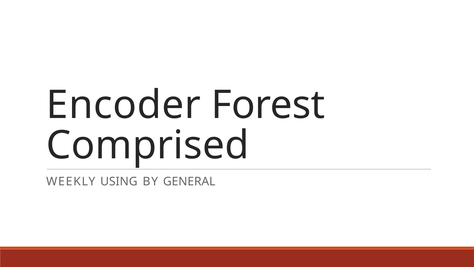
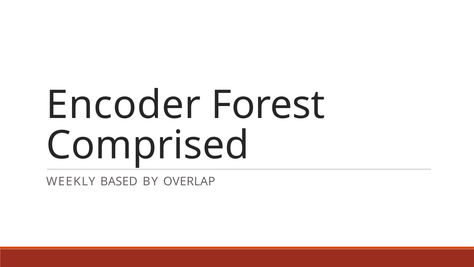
USING: USING -> BASED
GENERAL: GENERAL -> OVERLAP
